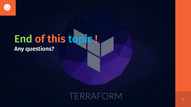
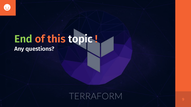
topic colour: light blue -> white
